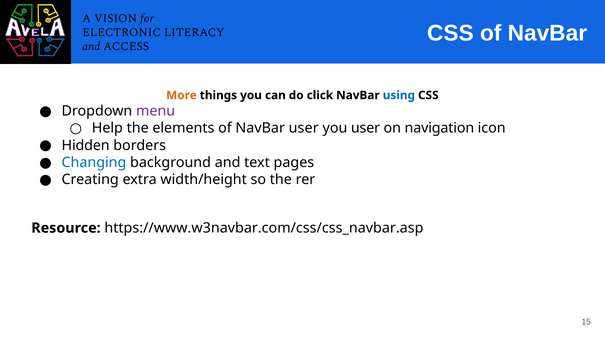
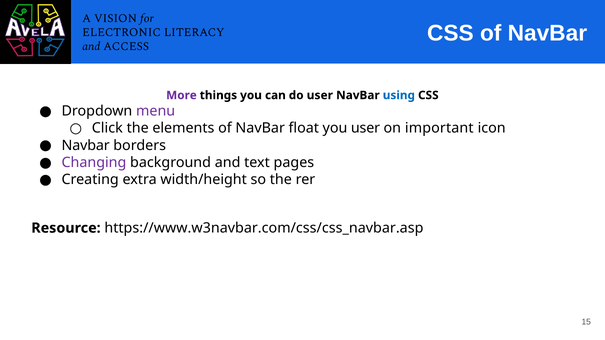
More colour: orange -> purple
do click: click -> user
Help: Help -> Click
NavBar user: user -> float
navigation: navigation -> important
Hidden at (86, 145): Hidden -> Navbar
Changing colour: blue -> purple
